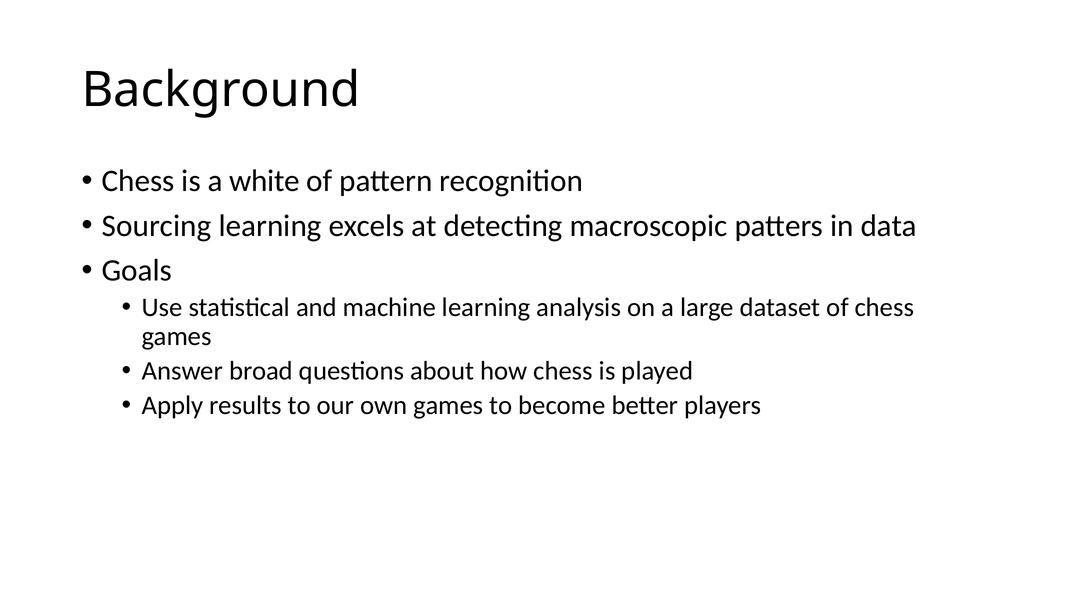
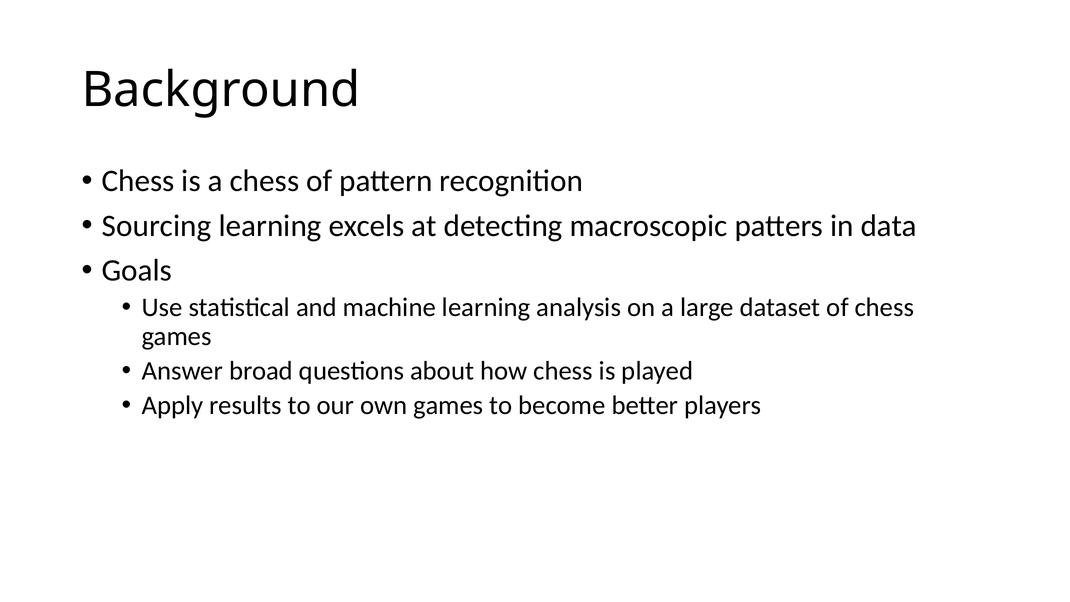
a white: white -> chess
